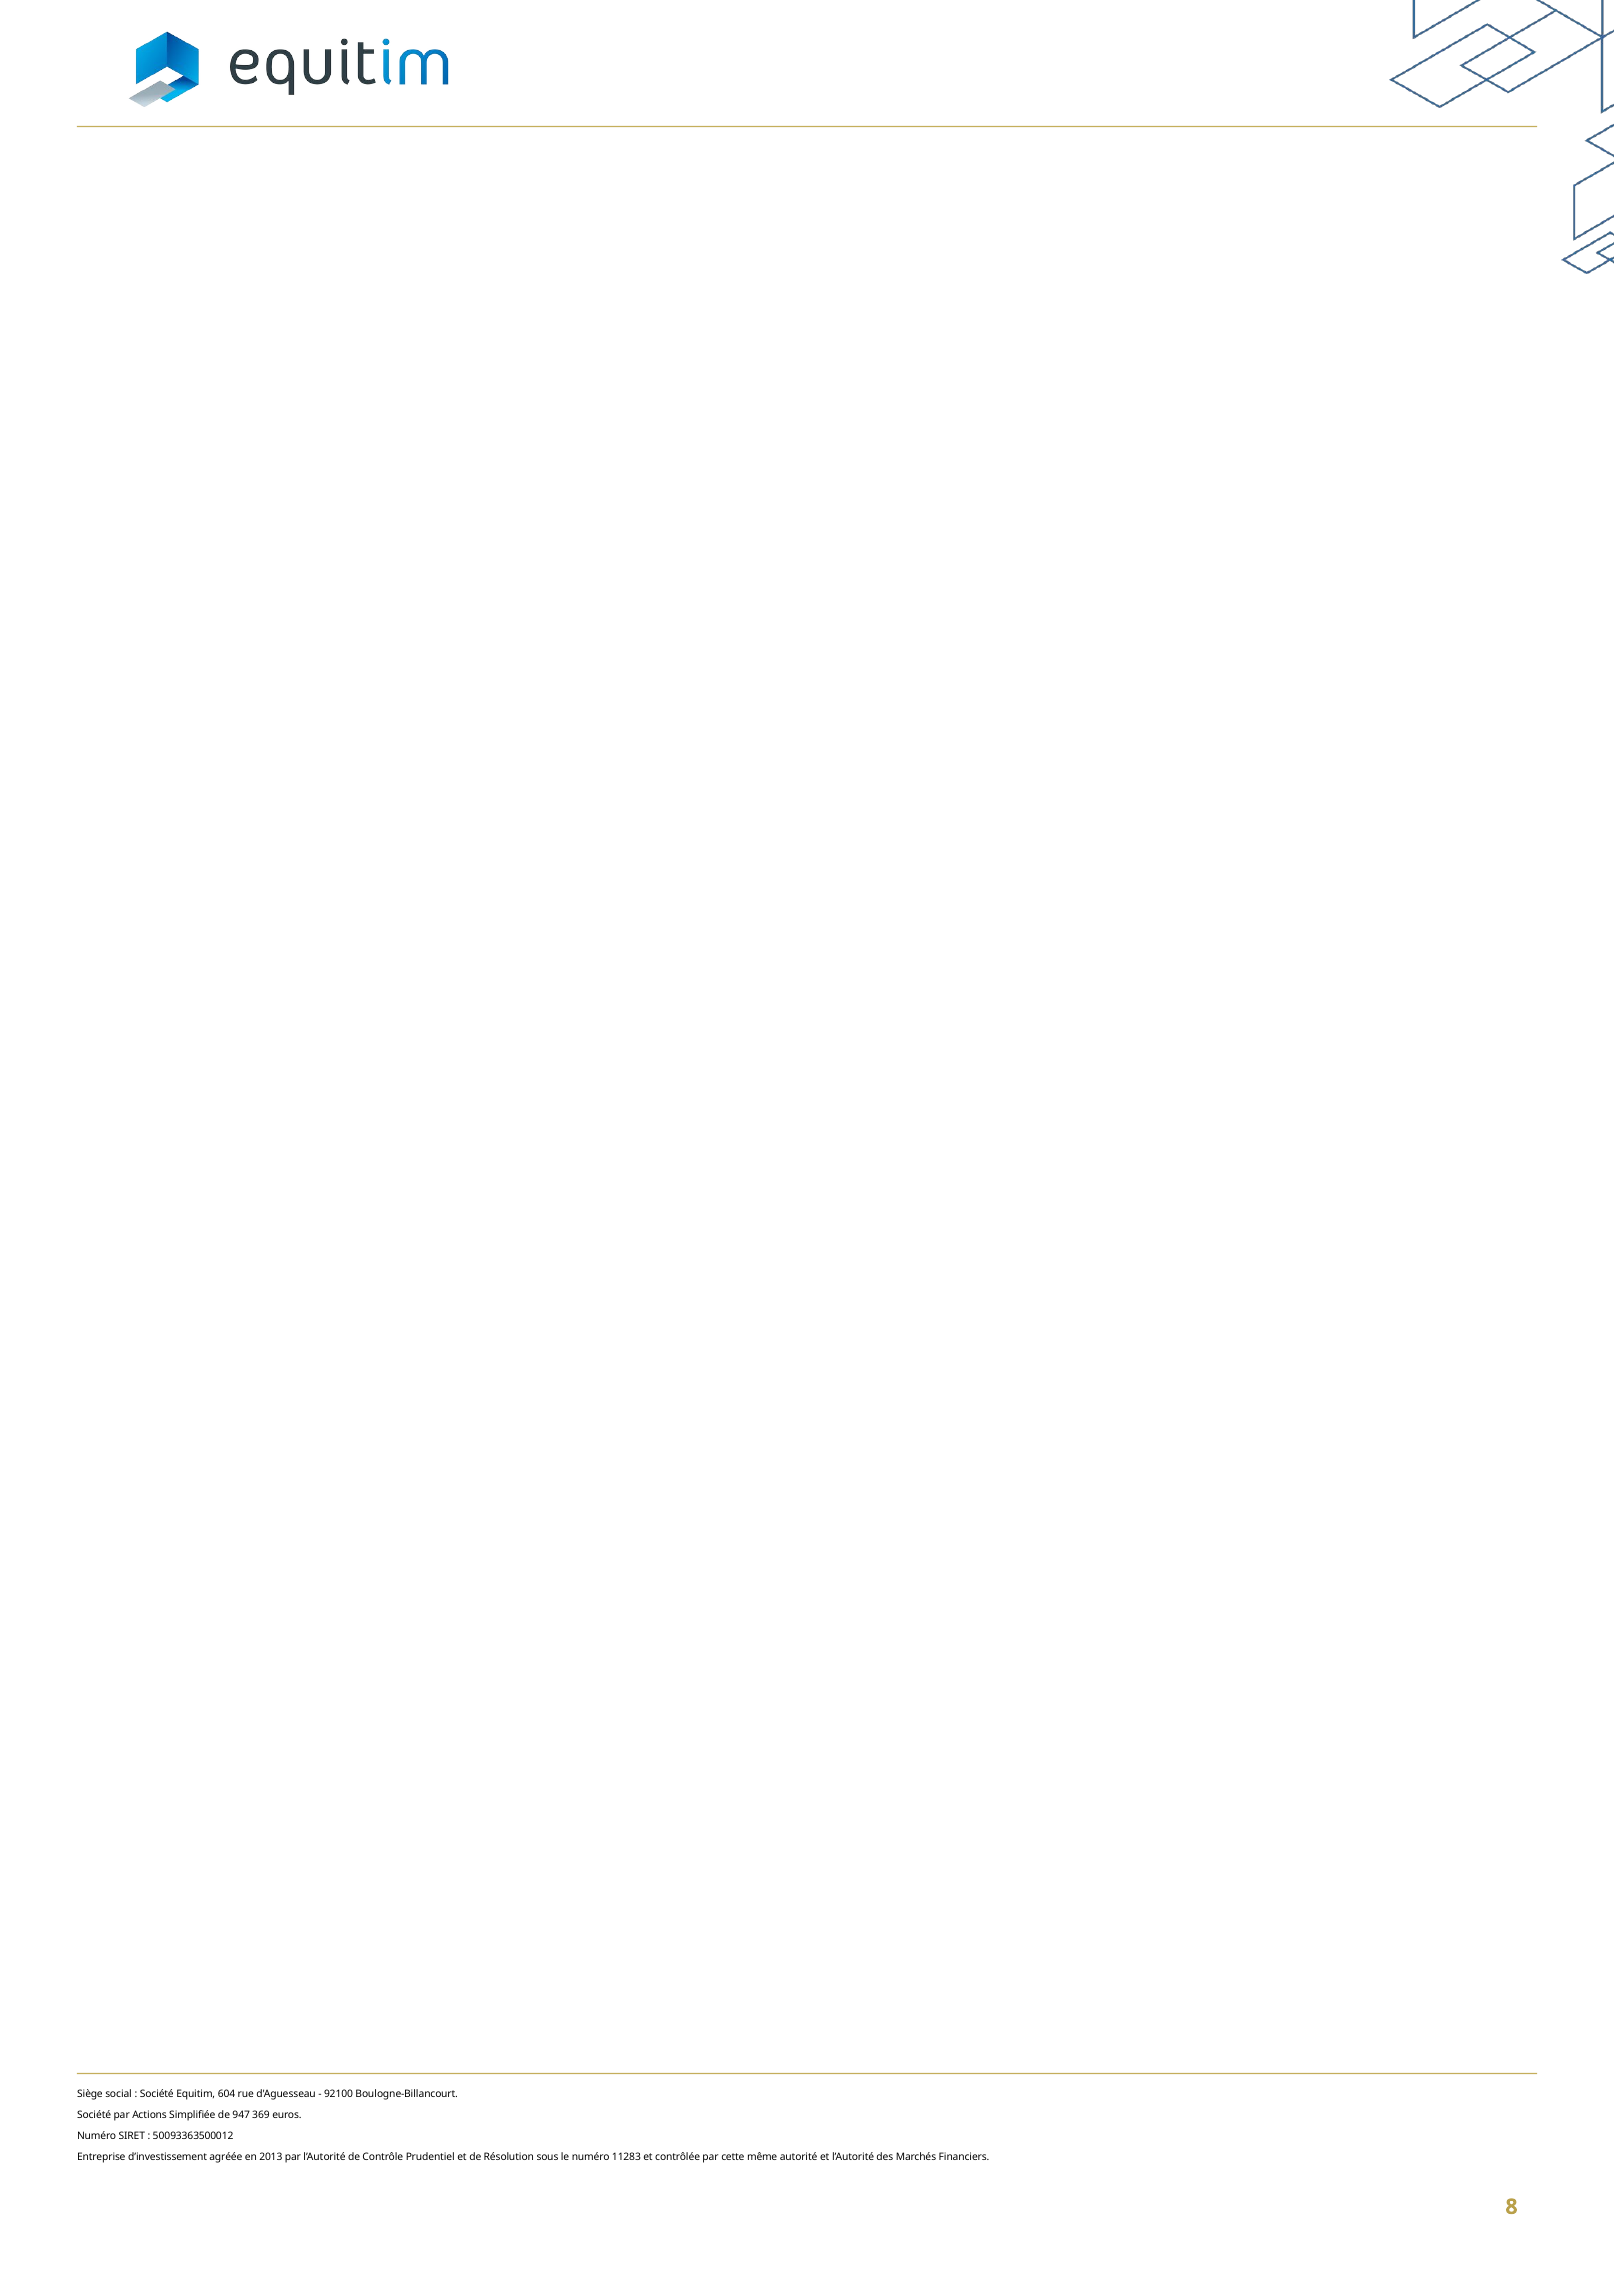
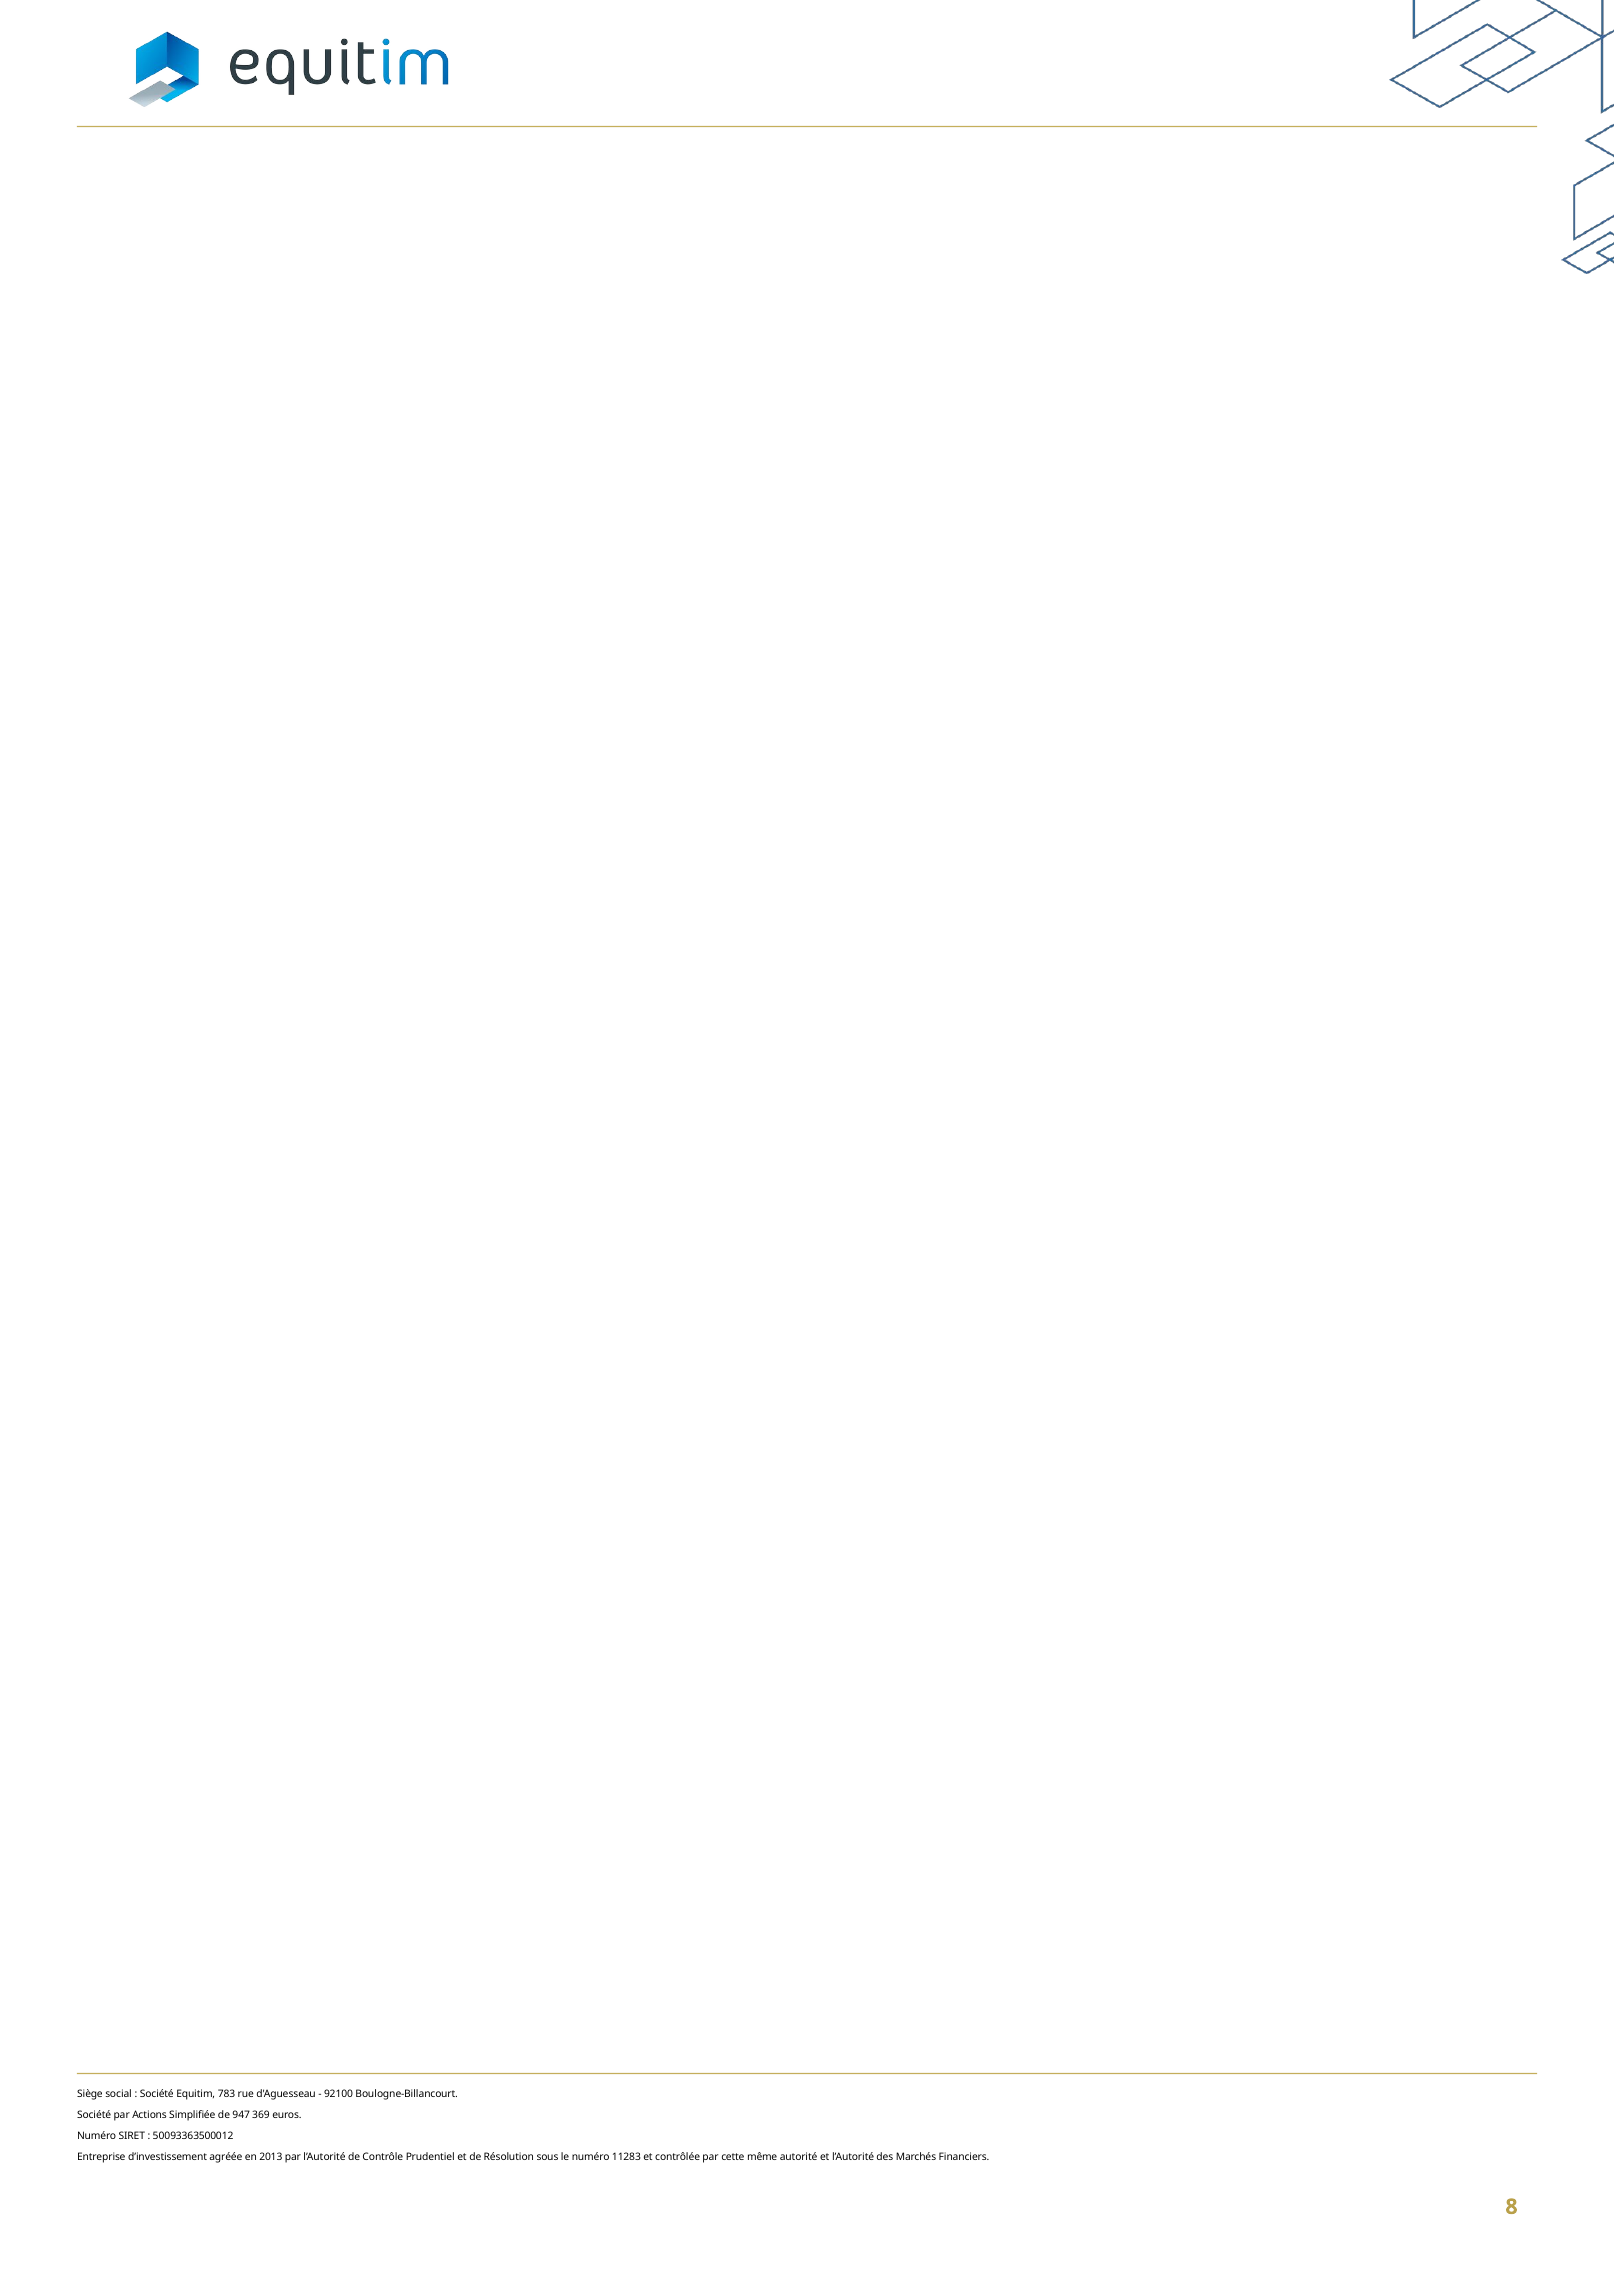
604: 604 -> 783
